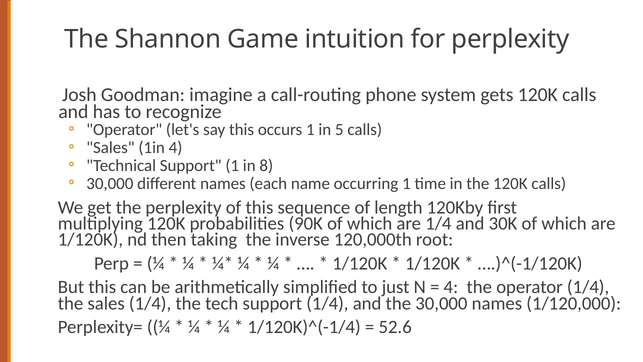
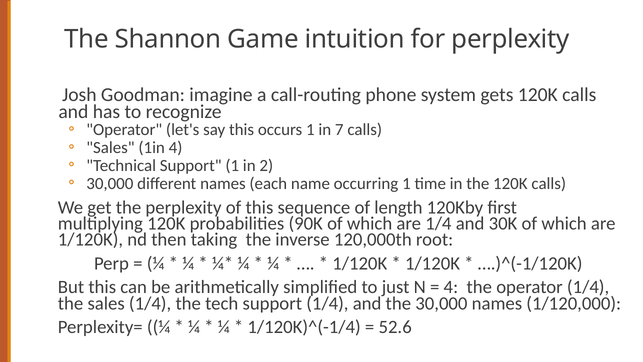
5: 5 -> 7
8: 8 -> 2
